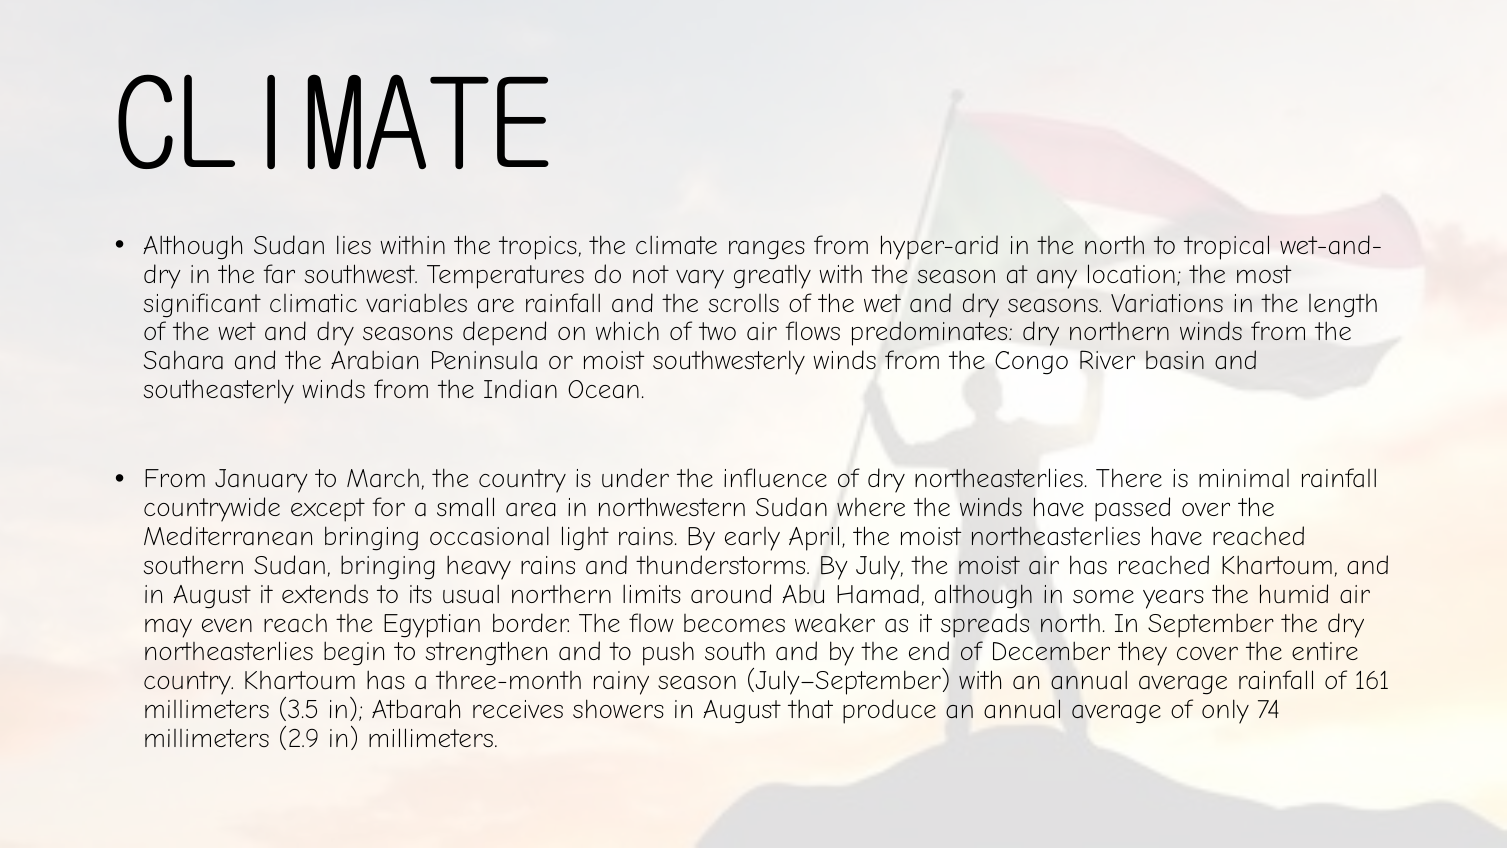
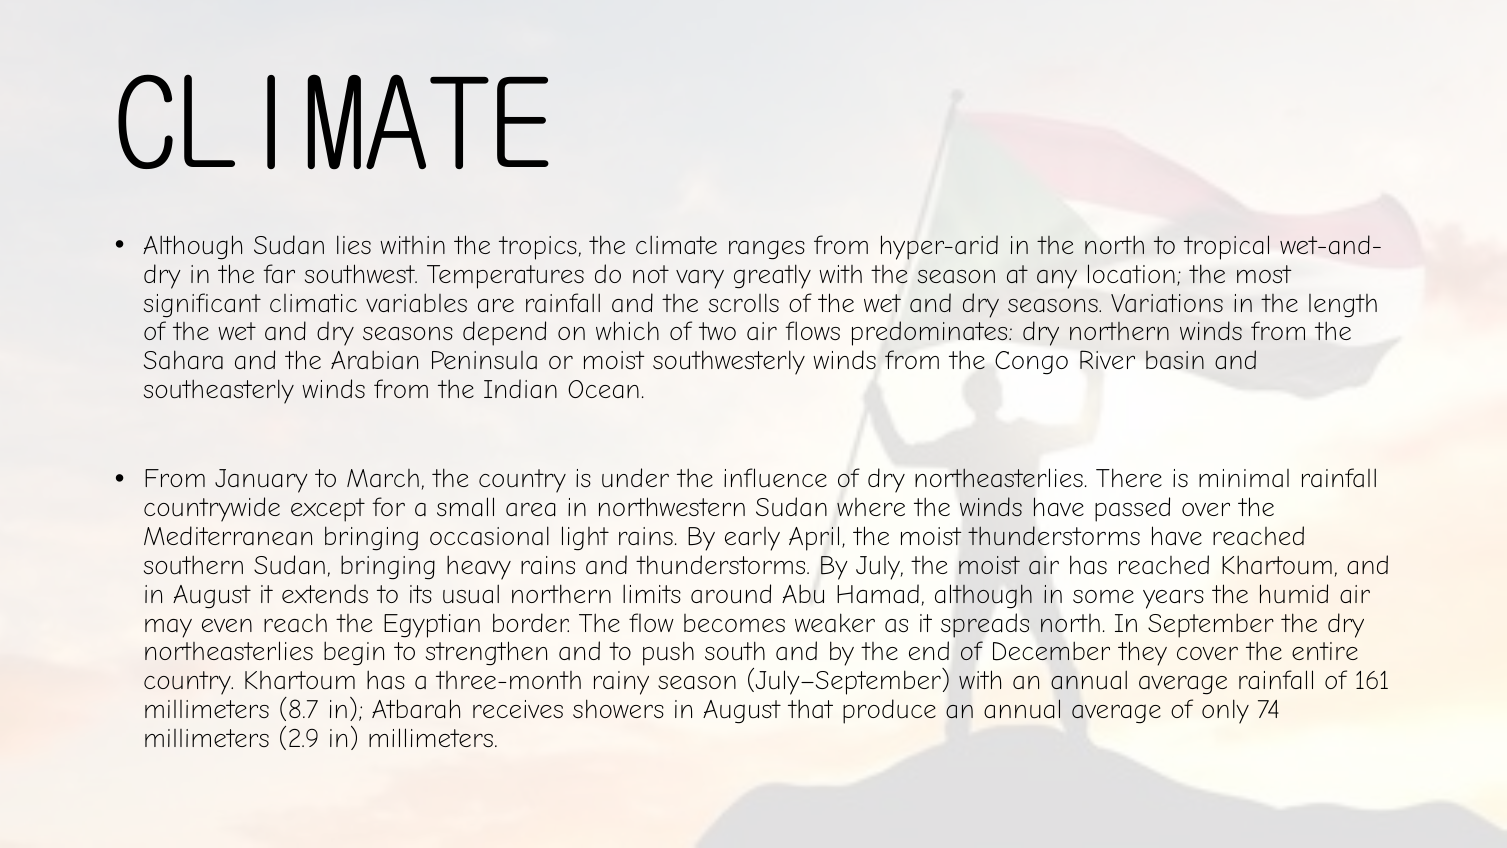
moist northeasterlies: northeasterlies -> thunderstorms
3.5: 3.5 -> 8.7
